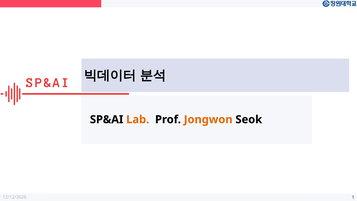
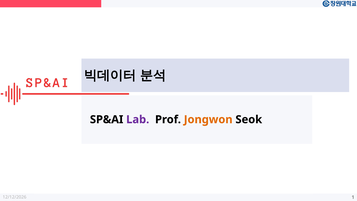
Lab colour: orange -> purple
